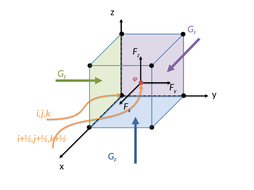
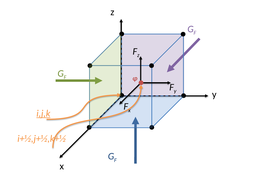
i,j,k underline: none -> present
